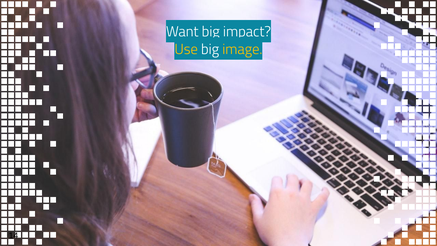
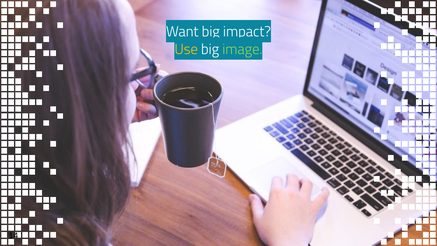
image colour: yellow -> light green
